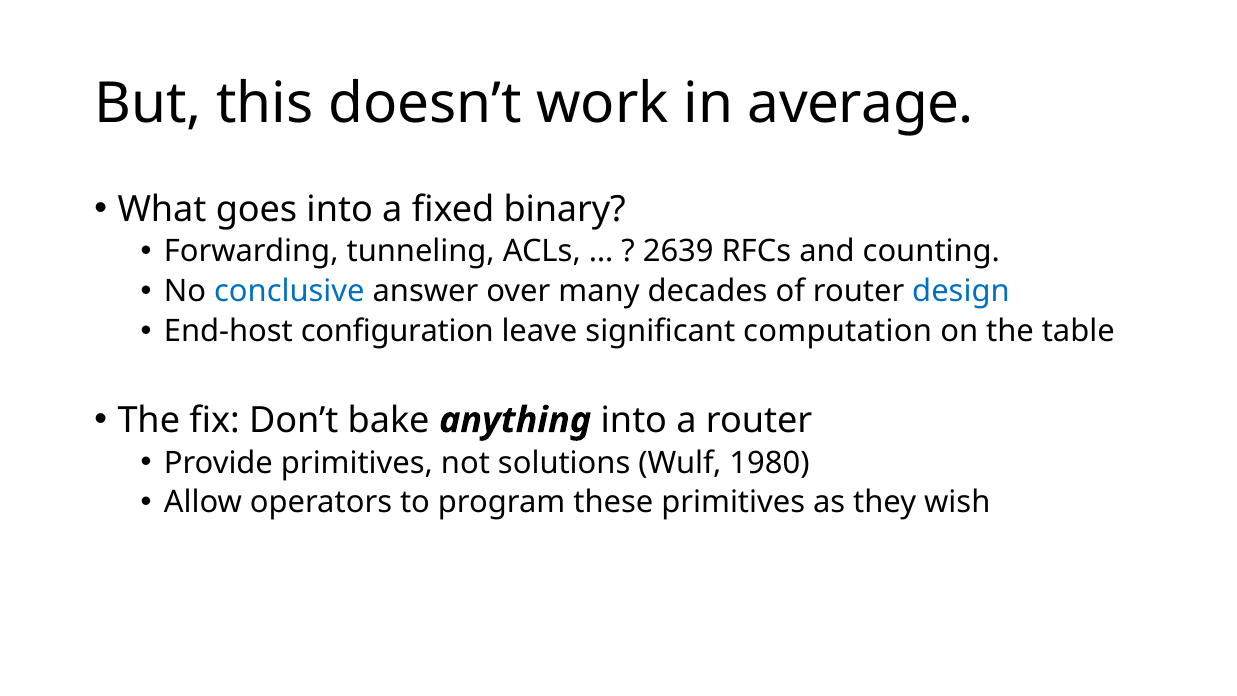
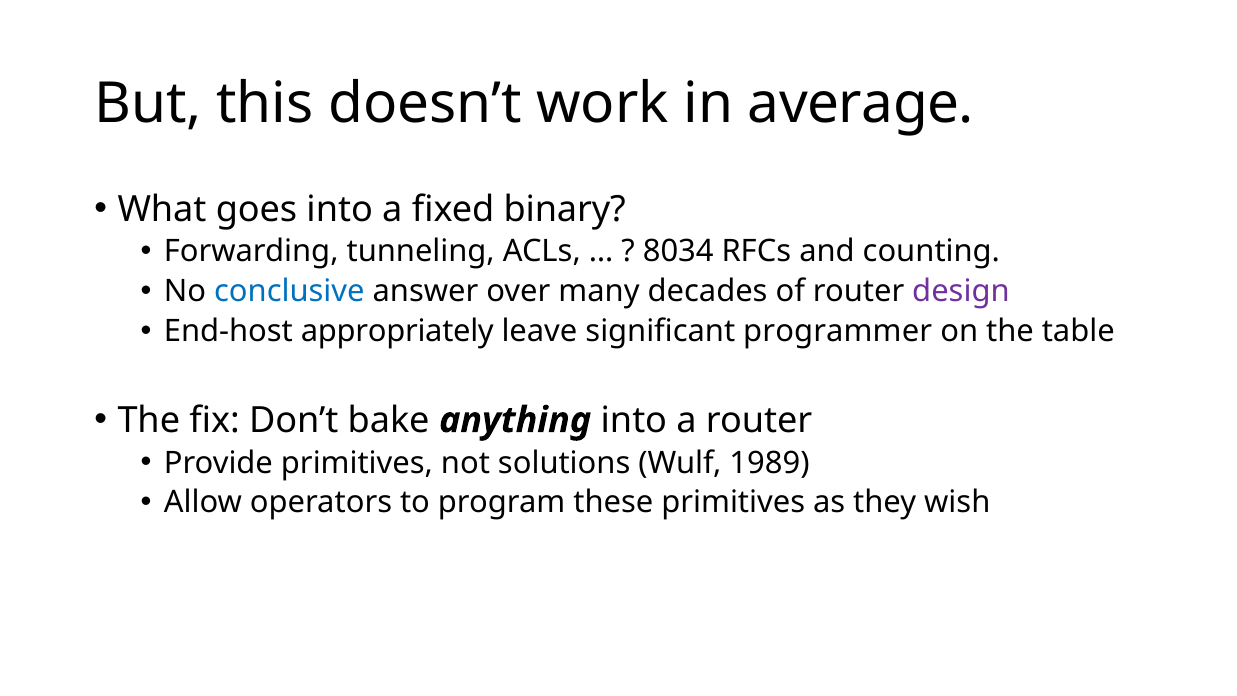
2639: 2639 -> 8034
design colour: blue -> purple
configuration: configuration -> appropriately
computation: computation -> programmer
1980: 1980 -> 1989
